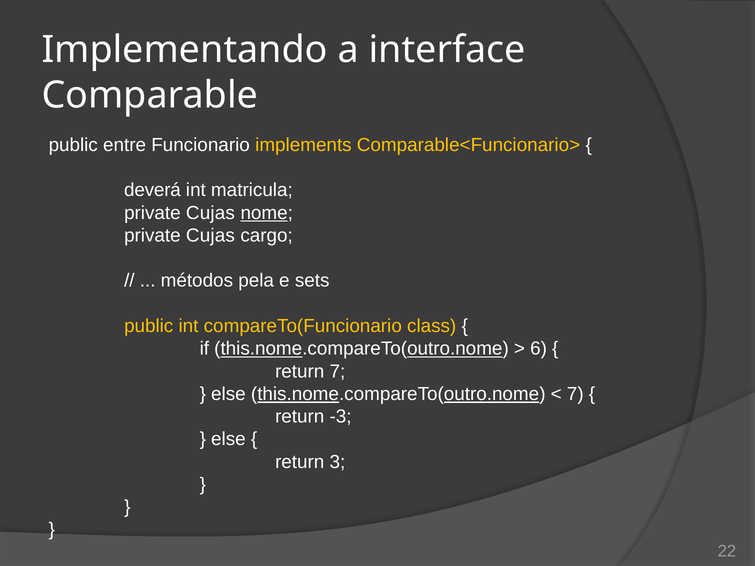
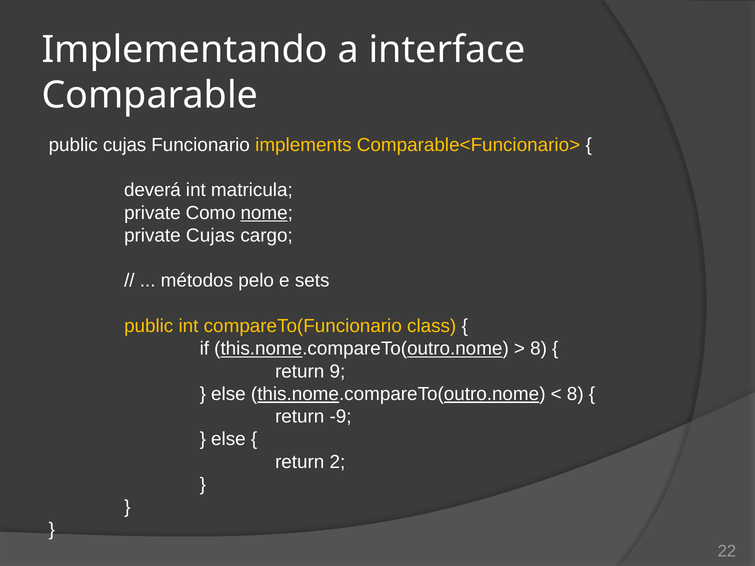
public entre: entre -> cujas
Cujas at (210, 213): Cujas -> Como
pela: pela -> pelo
6 at (539, 349): 6 -> 8
return 7: 7 -> 9
7 at (575, 394): 7 -> 8
-3: -3 -> -9
3: 3 -> 2
